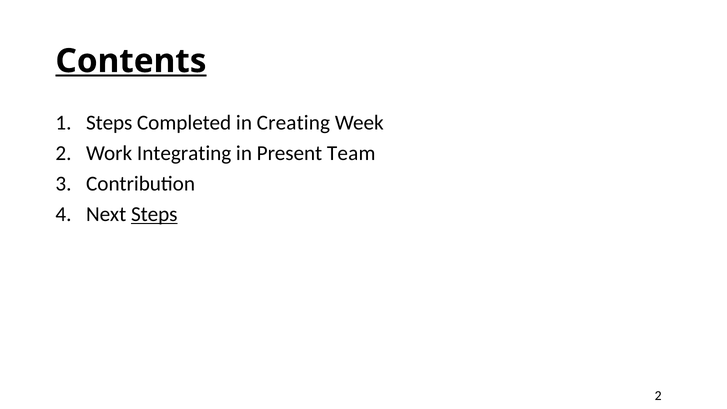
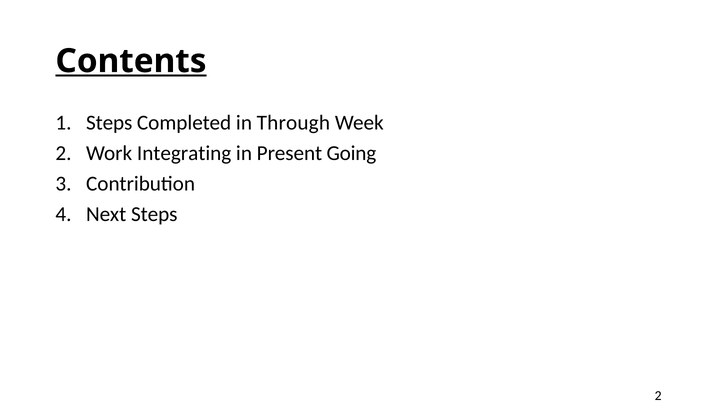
Creating: Creating -> Through
Team: Team -> Going
Steps at (154, 214) underline: present -> none
